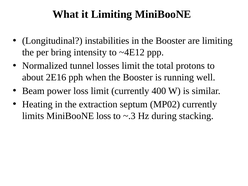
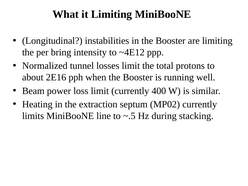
MiniBooNE loss: loss -> line
~.3: ~.3 -> ~.5
